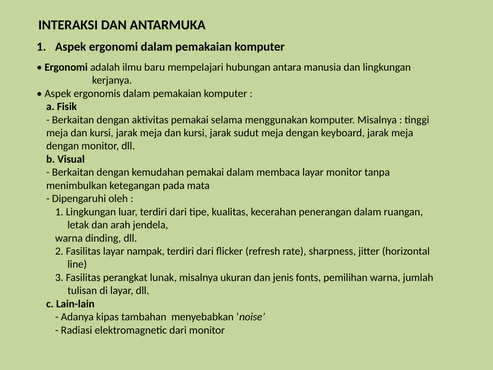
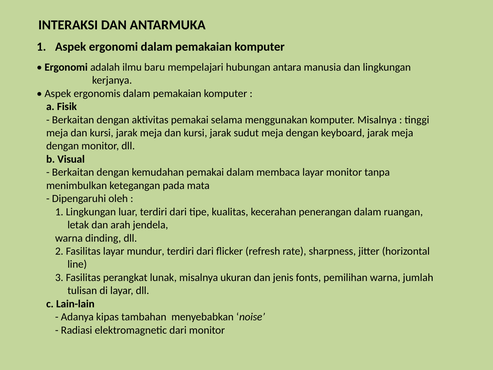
nampak: nampak -> mundur
